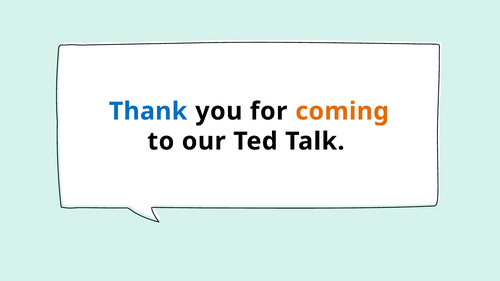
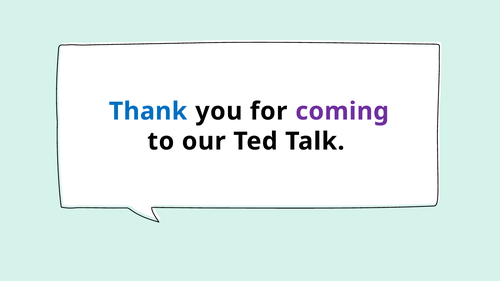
coming colour: orange -> purple
